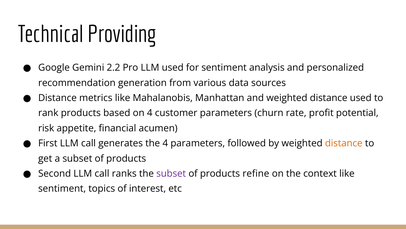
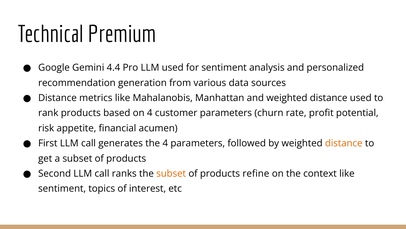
Providing: Providing -> Premium
2.2: 2.2 -> 4.4
subset at (171, 173) colour: purple -> orange
